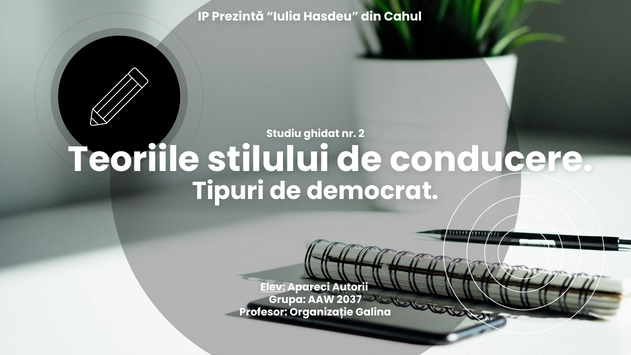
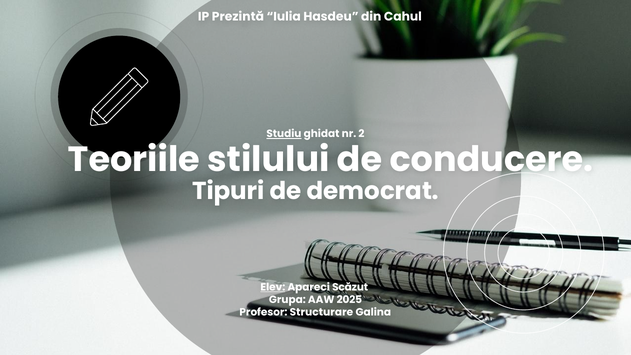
Studiu underline: none -> present
Autorii: Autorii -> Scăzut
2037: 2037 -> 2025
Organizație: Organizație -> Structurare
